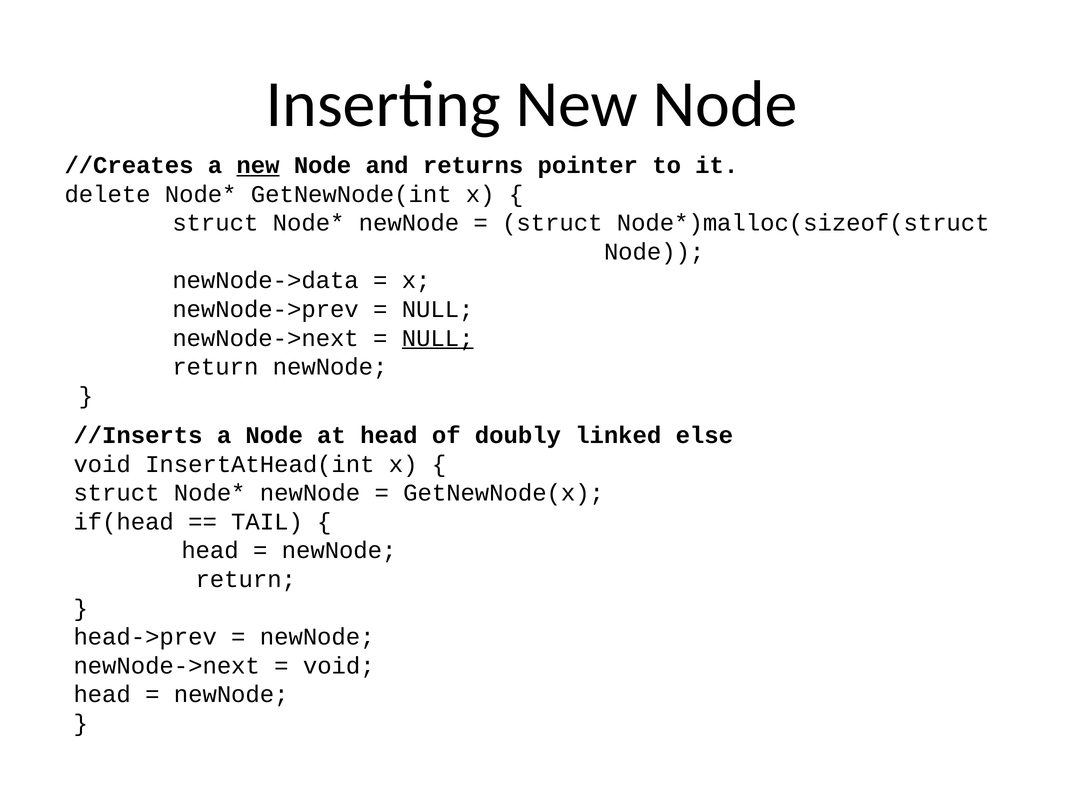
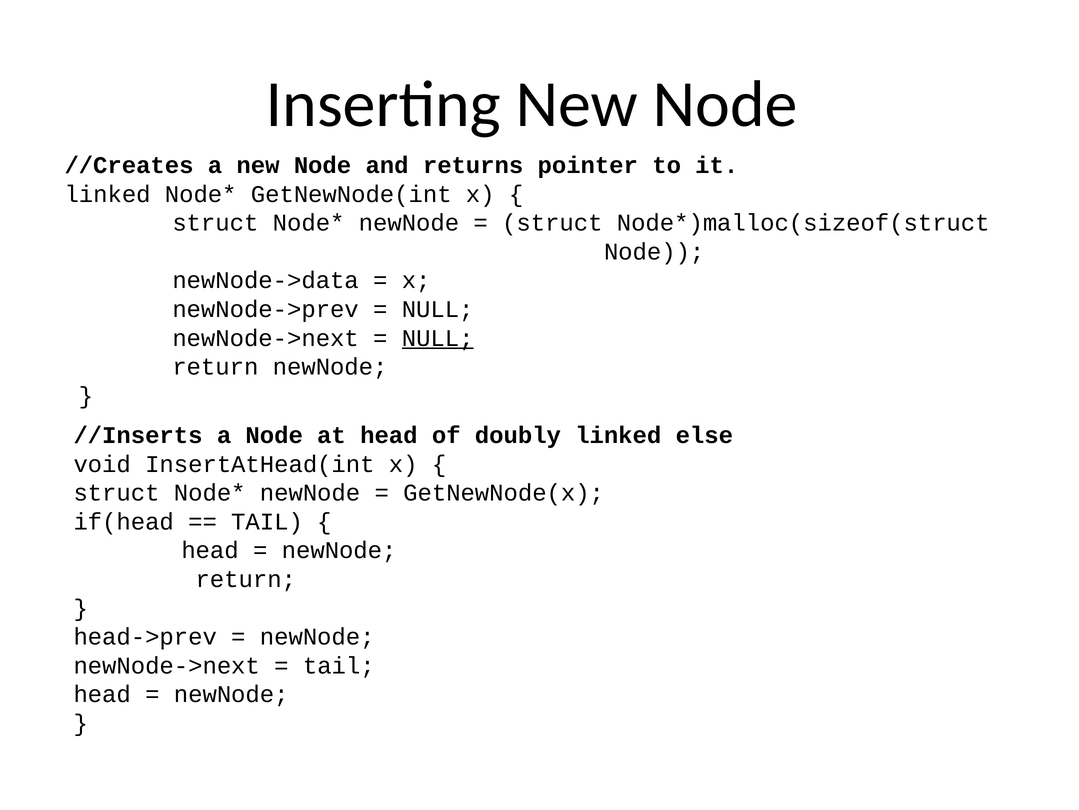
new at (258, 165) underline: present -> none
delete at (108, 194): delete -> linked
void at (339, 665): void -> tail
